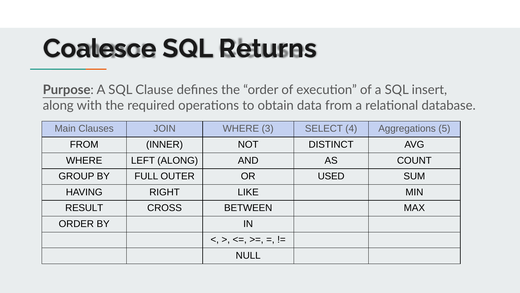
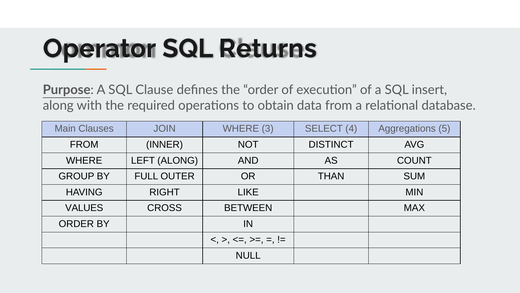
Coalesce: Coalesce -> Operator
USED: USED -> THAN
RESULT: RESULT -> VALUES
